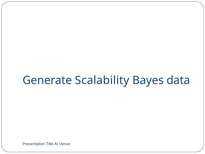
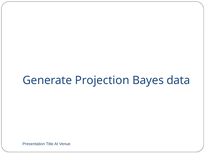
Scalability: Scalability -> Projection
